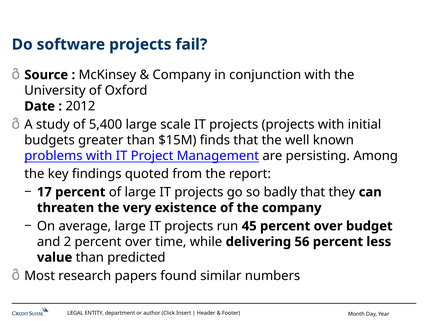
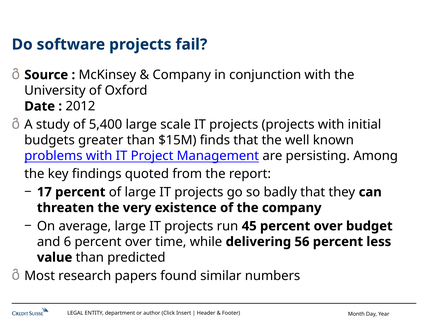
2: 2 -> 6
